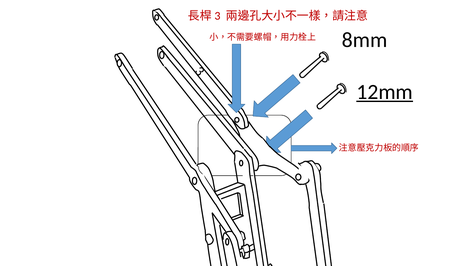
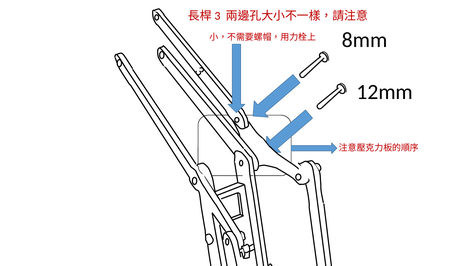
12mm underline: present -> none
